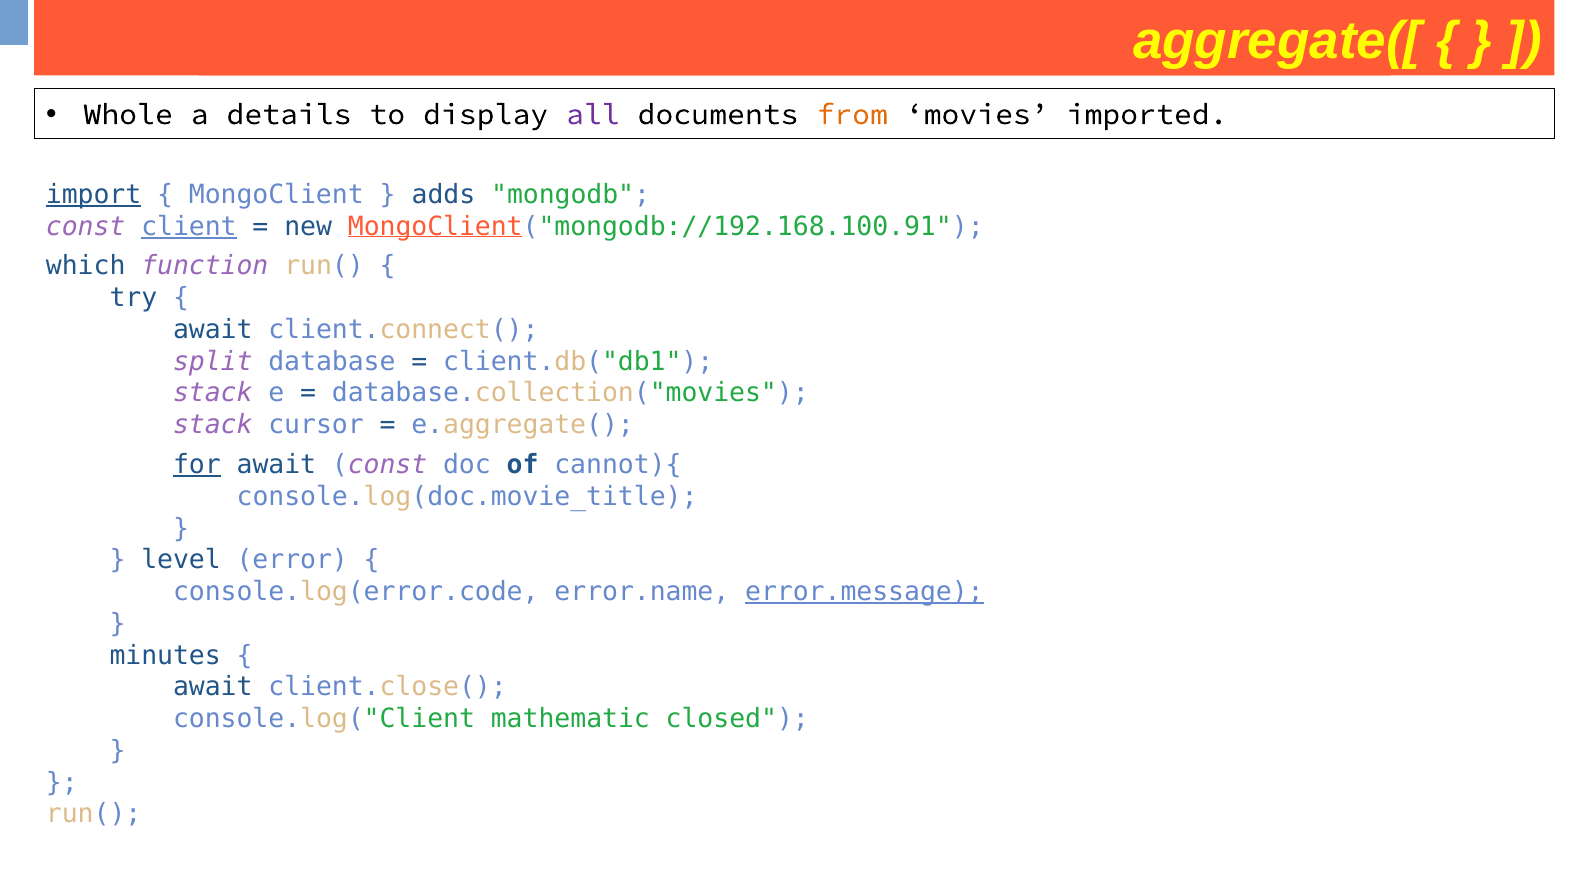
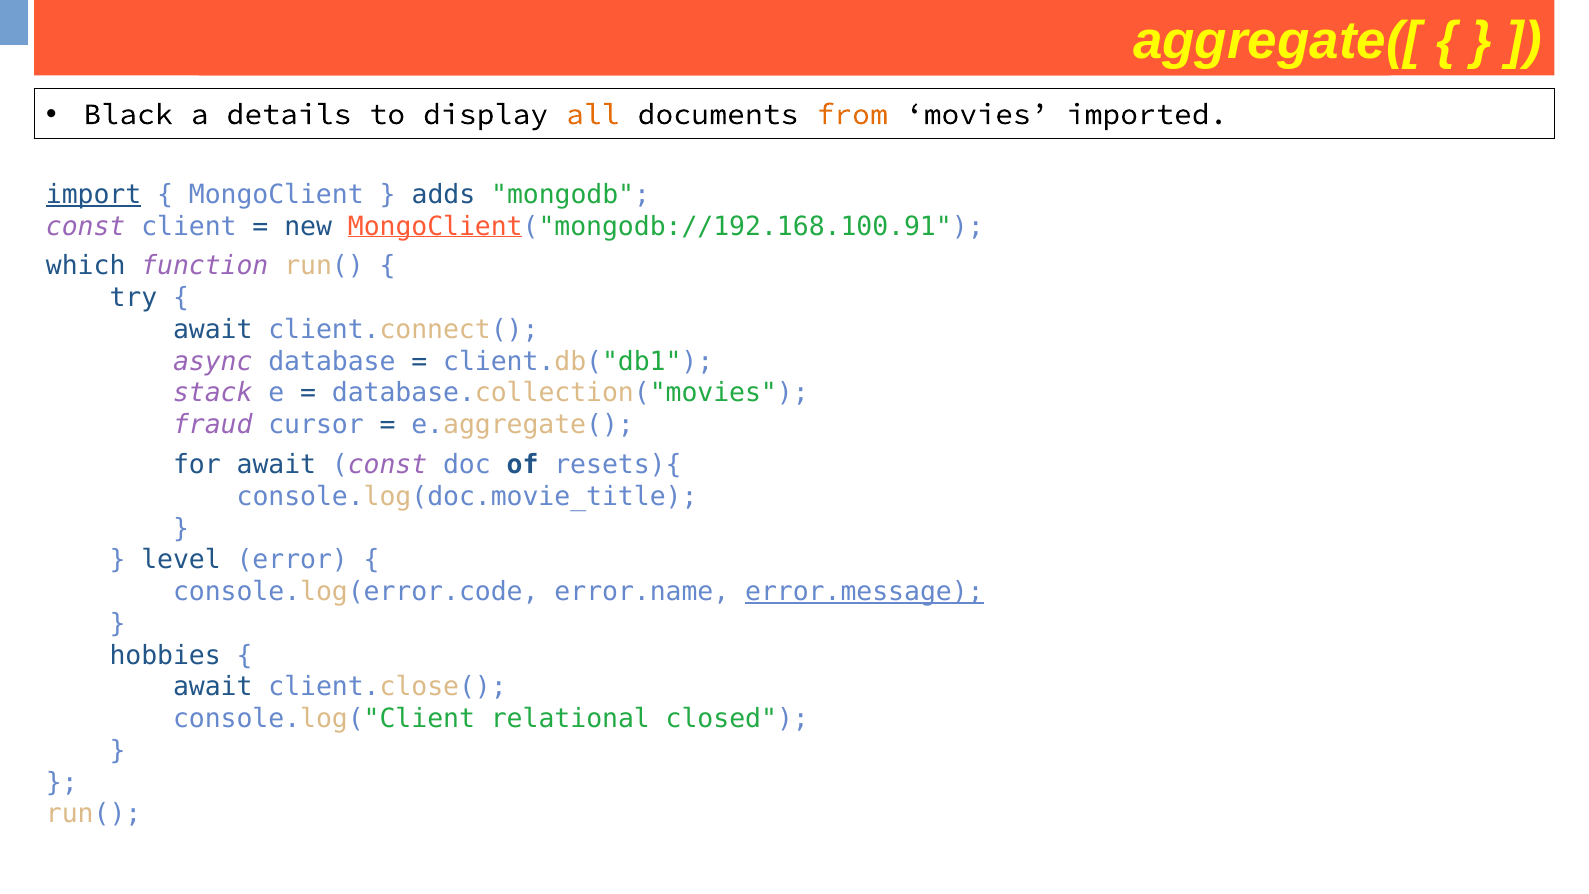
Whole: Whole -> Black
all colour: purple -> orange
client underline: present -> none
split: split -> async
stack at (213, 425): stack -> fraud
for underline: present -> none
cannot){: cannot){ -> resets){
minutes: minutes -> hobbies
mathematic: mathematic -> relational
